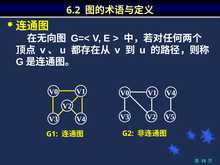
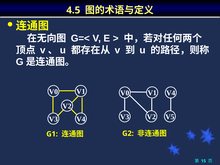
6.2: 6.2 -> 4.5
